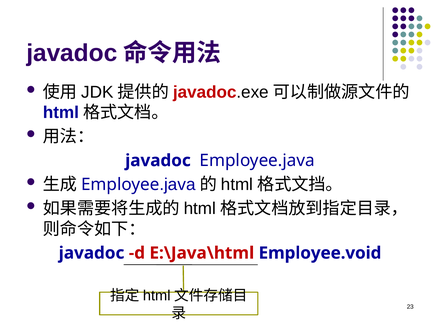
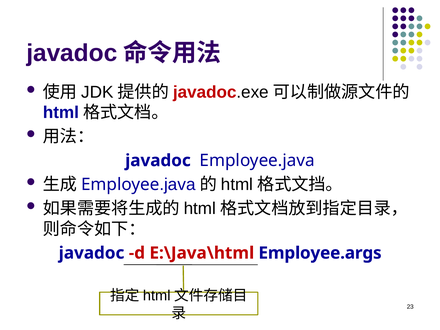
Employee.void: Employee.void -> Employee.args
